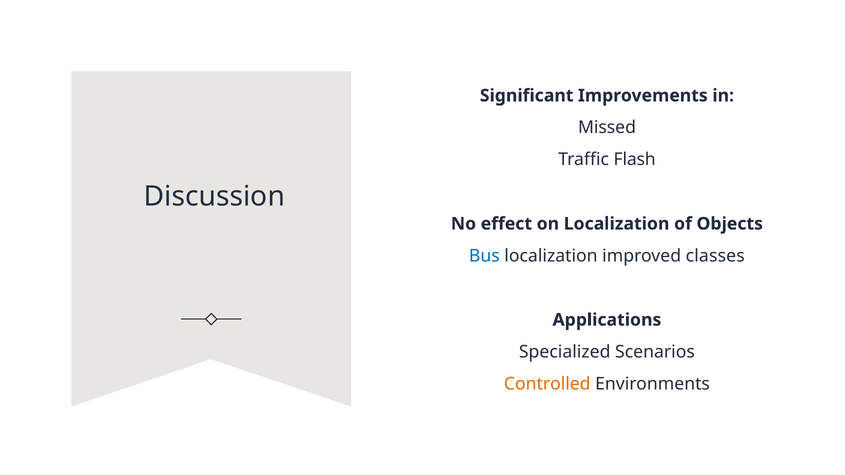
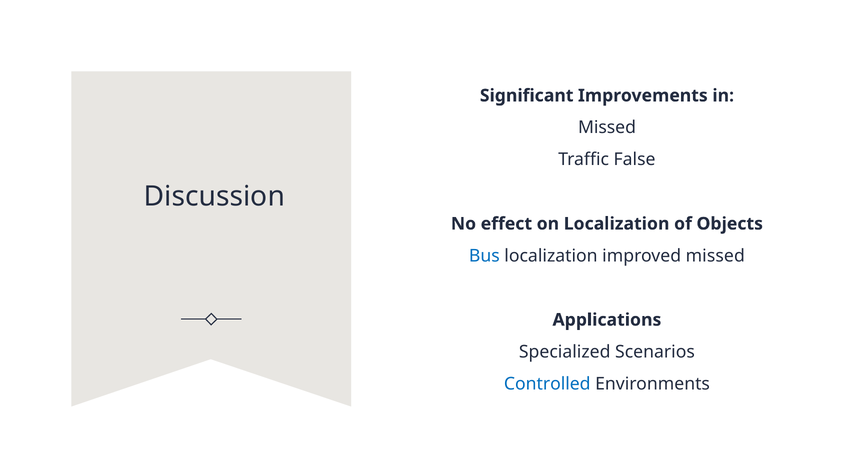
Flash: Flash -> False
improved classes: classes -> missed
Controlled colour: orange -> blue
